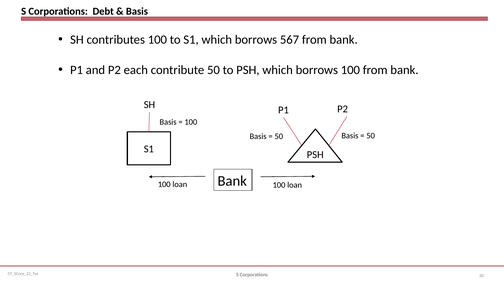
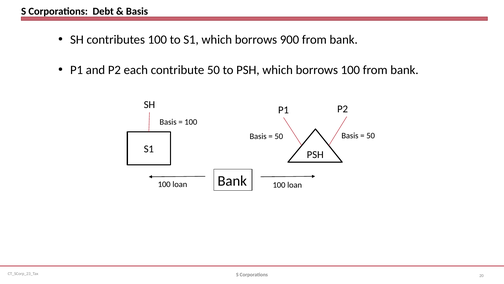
567: 567 -> 900
